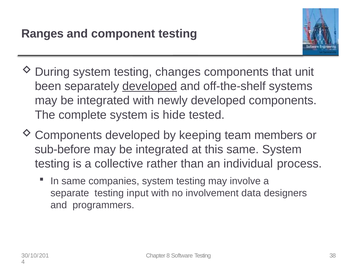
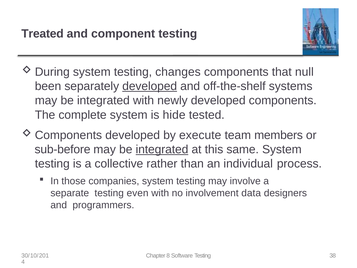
Ranges: Ranges -> Treated
unit: unit -> null
keeping: keeping -> execute
integrated at (162, 149) underline: none -> present
In same: same -> those
input: input -> even
